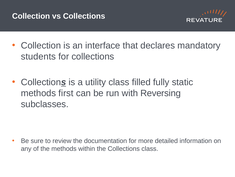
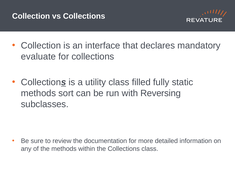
students: students -> evaluate
first: first -> sort
